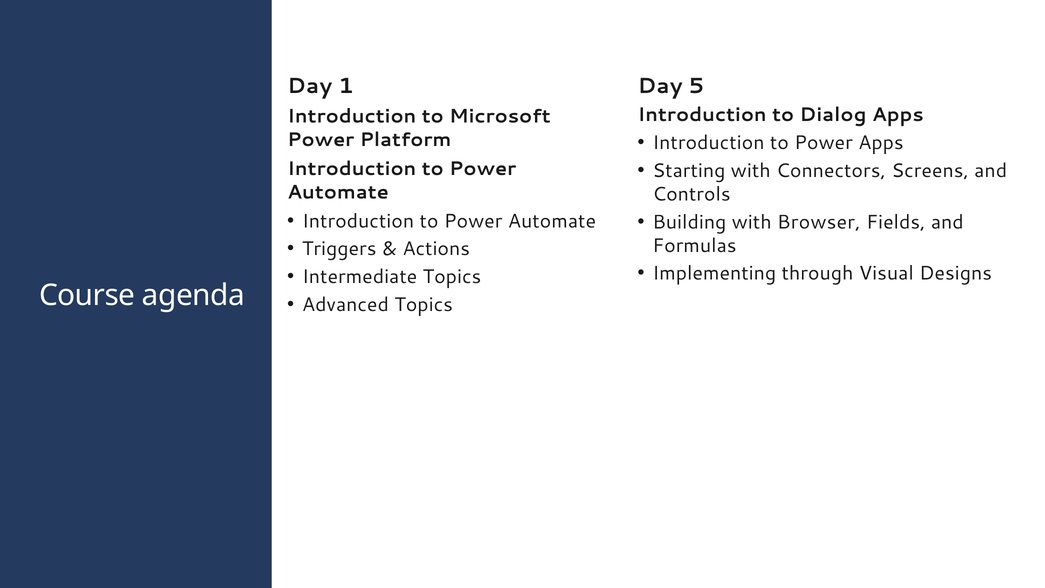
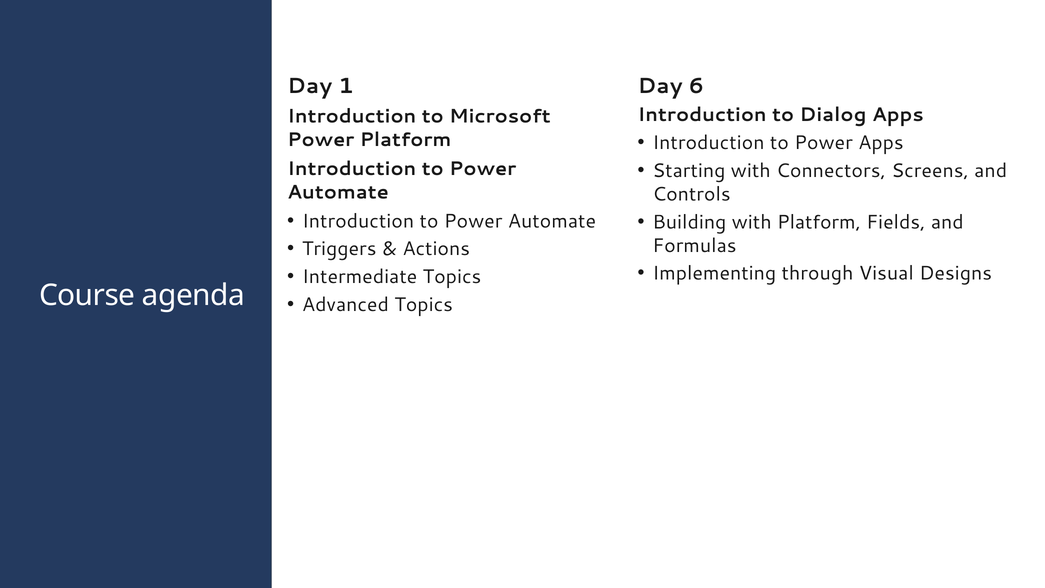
5: 5 -> 6
with Browser: Browser -> Platform
